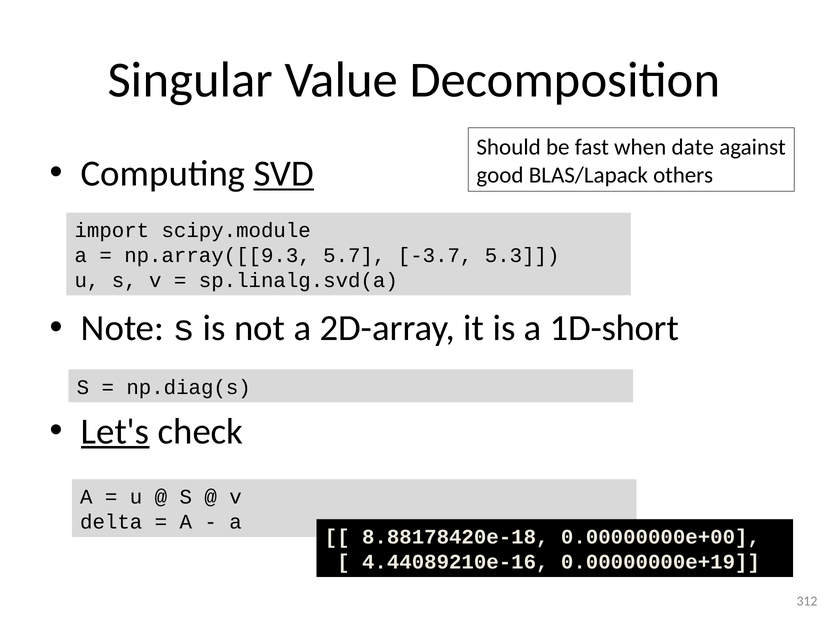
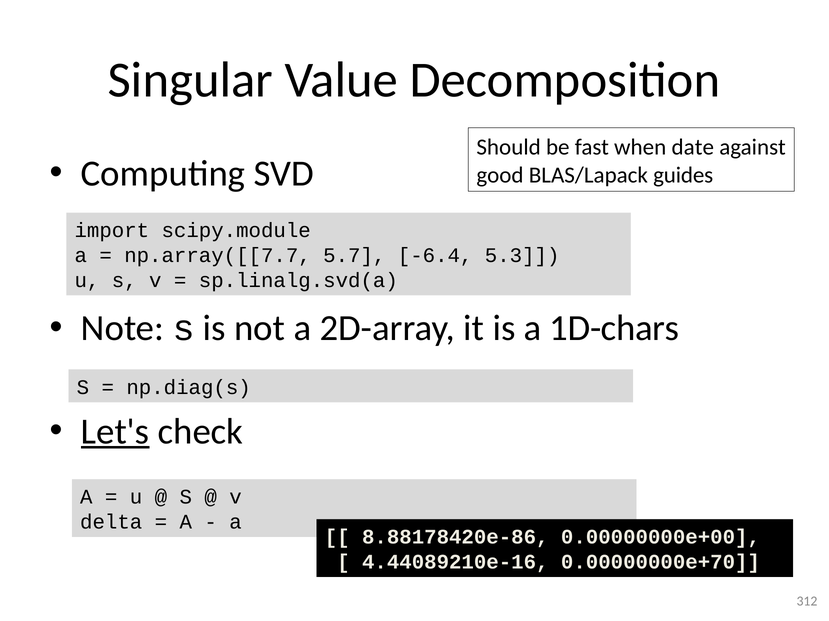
SVD underline: present -> none
others: others -> guides
np.array([[9.3: np.array([[9.3 -> np.array([[7.7
-3.7: -3.7 -> -6.4
1D-short: 1D-short -> 1D-chars
8.88178420e-18: 8.88178420e-18 -> 8.88178420e-86
0.00000000e+19: 0.00000000e+19 -> 0.00000000e+70
